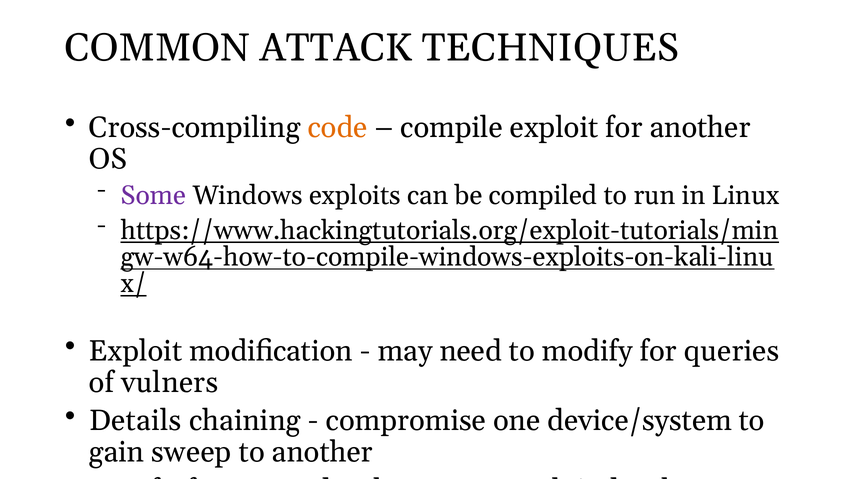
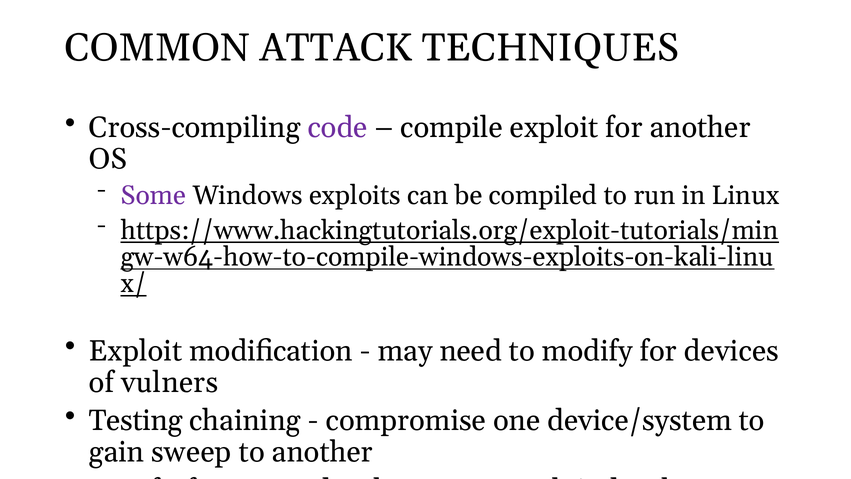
code colour: orange -> purple
queries: queries -> devices
Details: Details -> Testing
